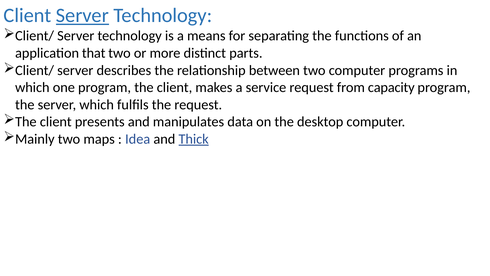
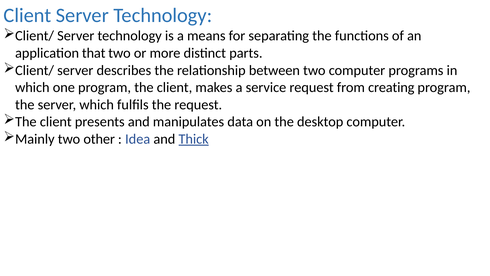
Server at (82, 15) underline: present -> none
capacity: capacity -> creating
maps: maps -> other
